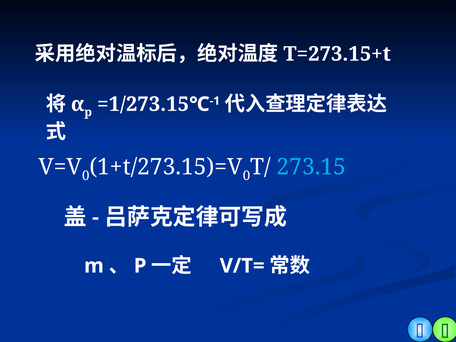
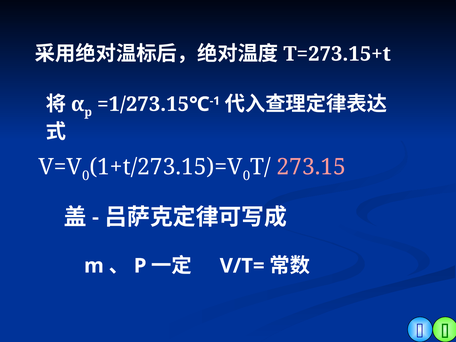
273.15 colour: light blue -> pink
